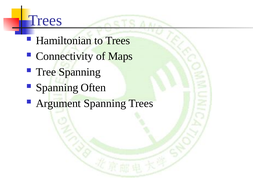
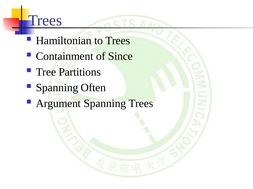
Connectivity: Connectivity -> Containment
Maps: Maps -> Since
Tree Spanning: Spanning -> Partitions
